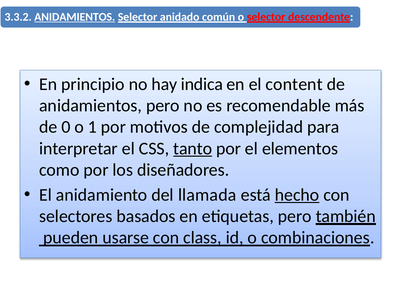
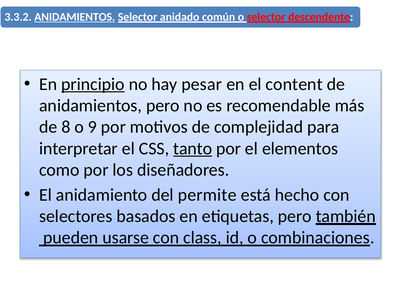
principio underline: none -> present
indica: indica -> pesar
0: 0 -> 8
1: 1 -> 9
llamada: llamada -> permite
hecho underline: present -> none
